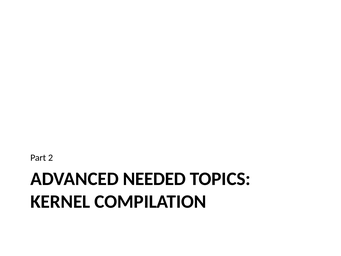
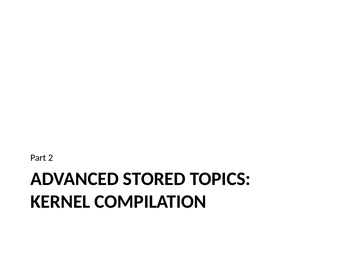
NEEDED: NEEDED -> STORED
